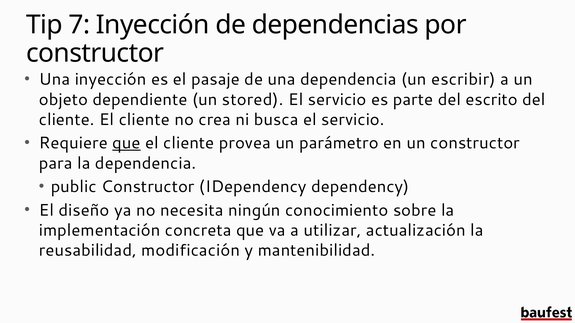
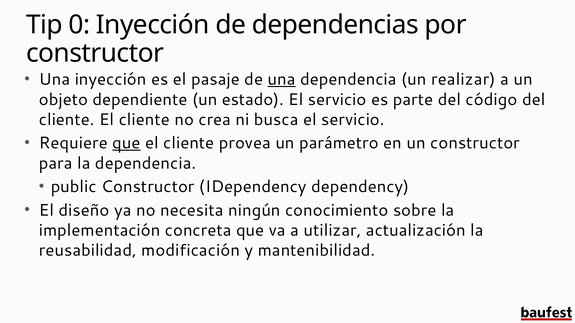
7: 7 -> 0
una at (282, 80) underline: none -> present
escribir: escribir -> realizar
stored: stored -> estado
escrito: escrito -> código
